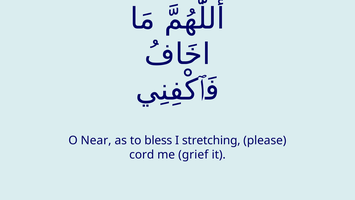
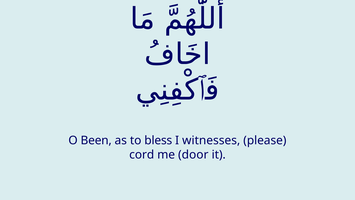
Near: Near -> Been
stretching: stretching -> witnesses
grief: grief -> door
